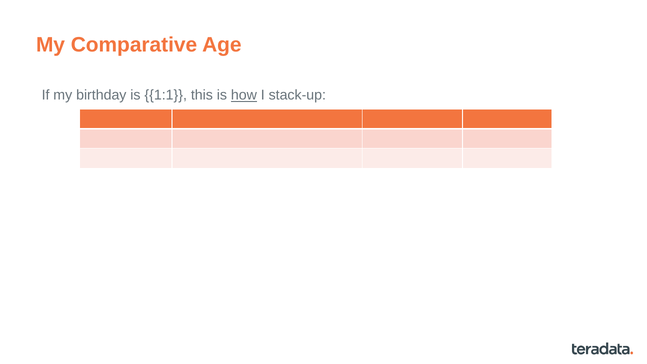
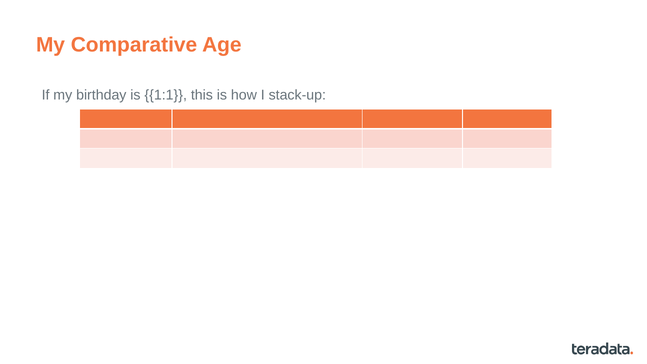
how underline: present -> none
